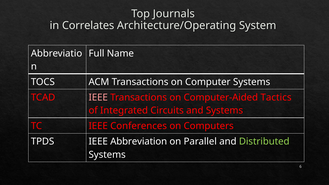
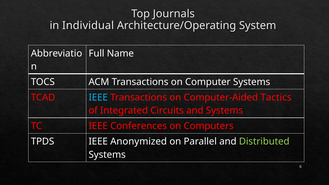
Correlates: Correlates -> Individual
IEEE at (98, 98) colour: pink -> light blue
Abbreviation: Abbreviation -> Anonymized
